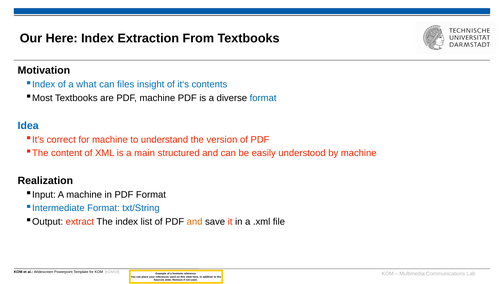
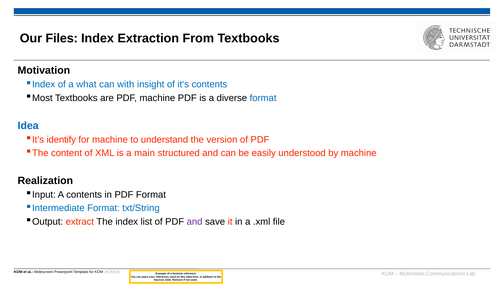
Our Here: Here -> Files
files: files -> with
correct: correct -> identify
A machine: machine -> contents
and at (195, 221) colour: orange -> purple
